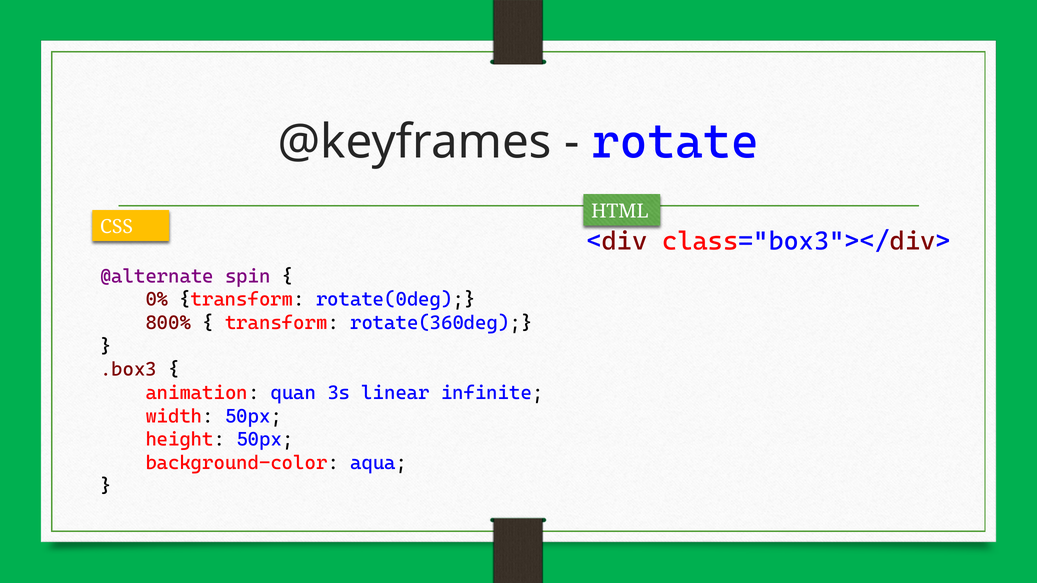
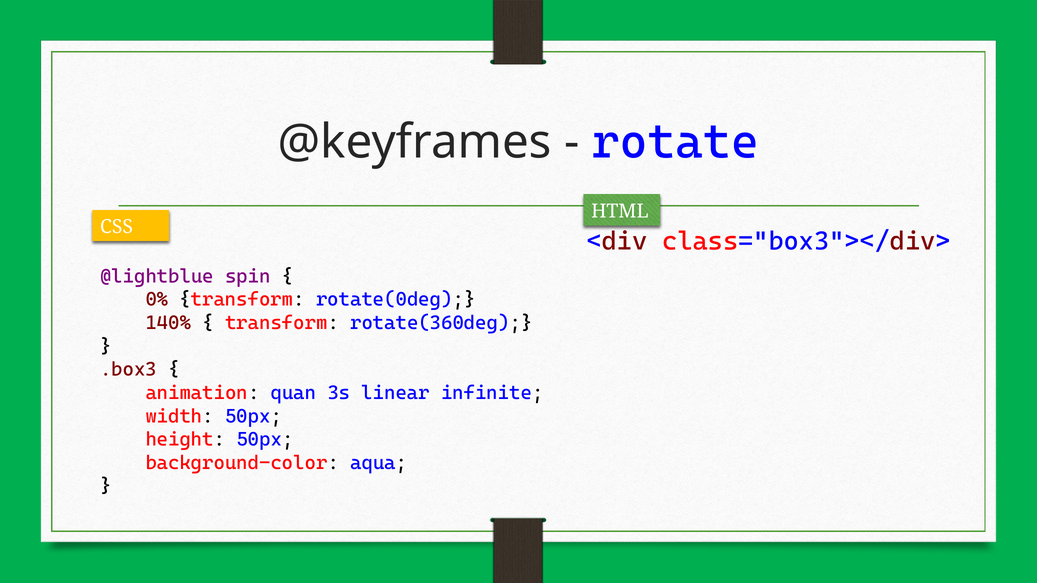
@alternate: @alternate -> @lightblue
800%: 800% -> 140%
